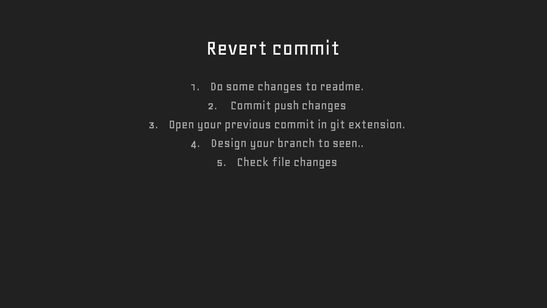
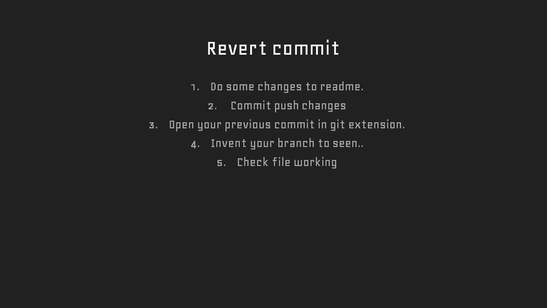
Design: Design -> Invent
file changes: changes -> working
